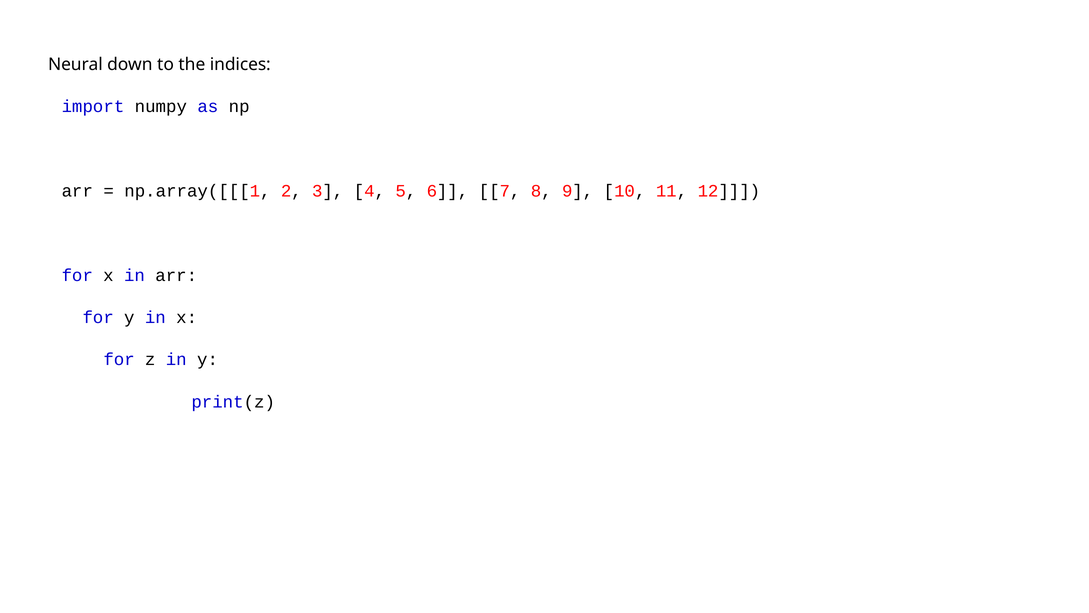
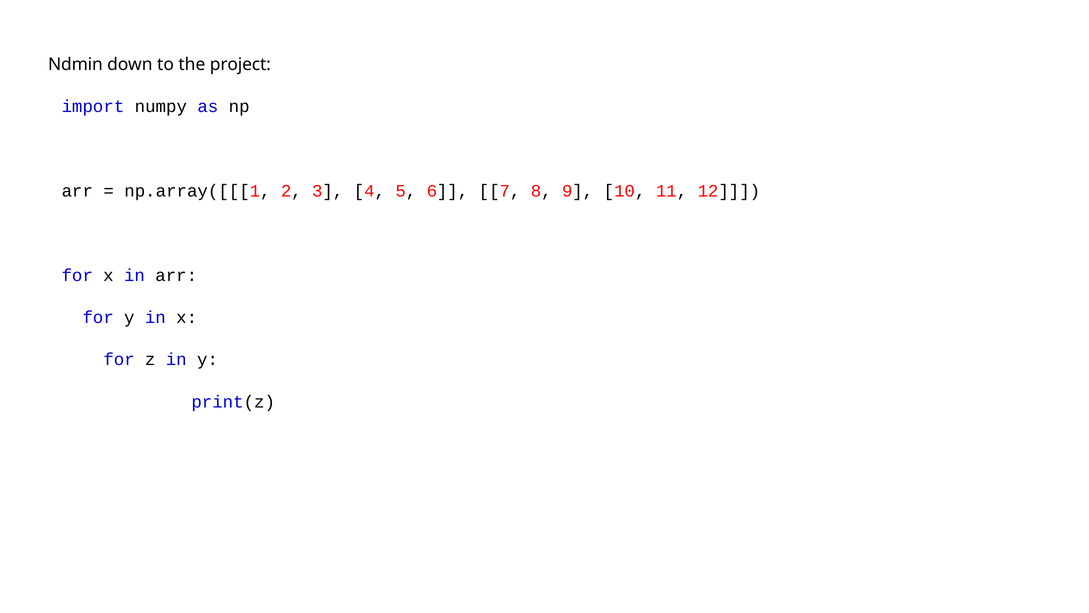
Neural: Neural -> Ndmin
indices: indices -> project
